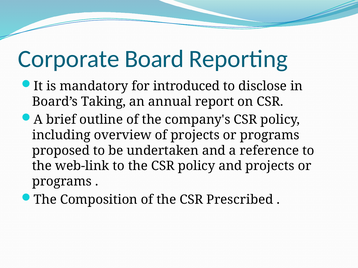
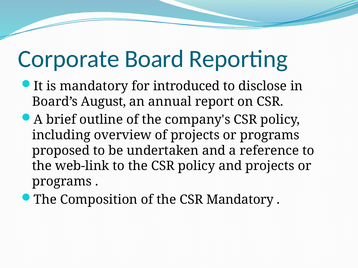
Taking: Taking -> August
CSR Prescribed: Prescribed -> Mandatory
